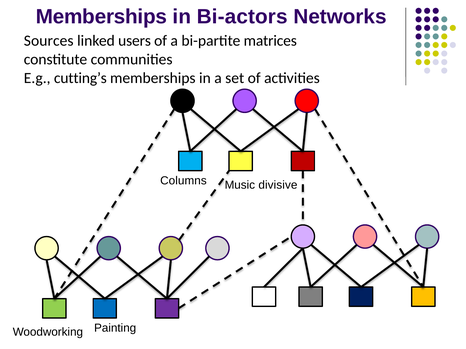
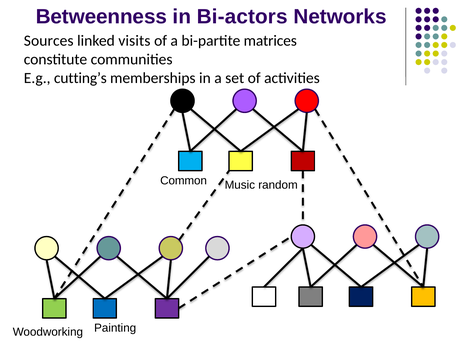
Memberships at (101, 17): Memberships -> Betweenness
users: users -> visits
Columns: Columns -> Common
divisive: divisive -> random
